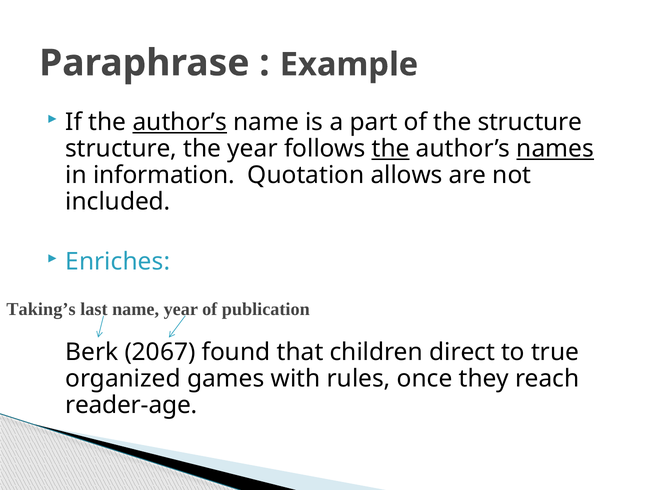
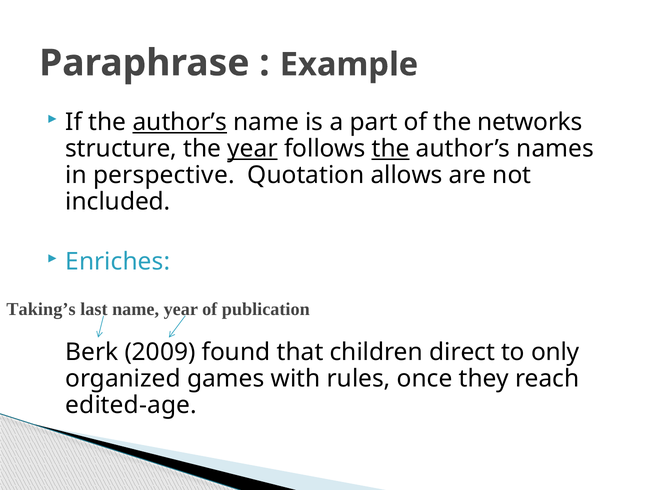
the structure: structure -> networks
year at (253, 149) underline: none -> present
names underline: present -> none
information: information -> perspective
2067: 2067 -> 2009
true: true -> only
reader-age: reader-age -> edited-age
